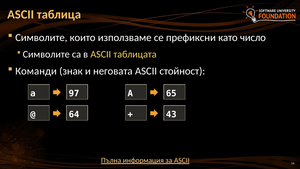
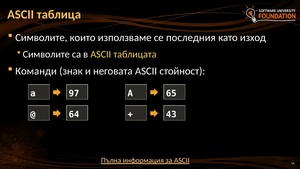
префиксни: префиксни -> последния
число: число -> изход
